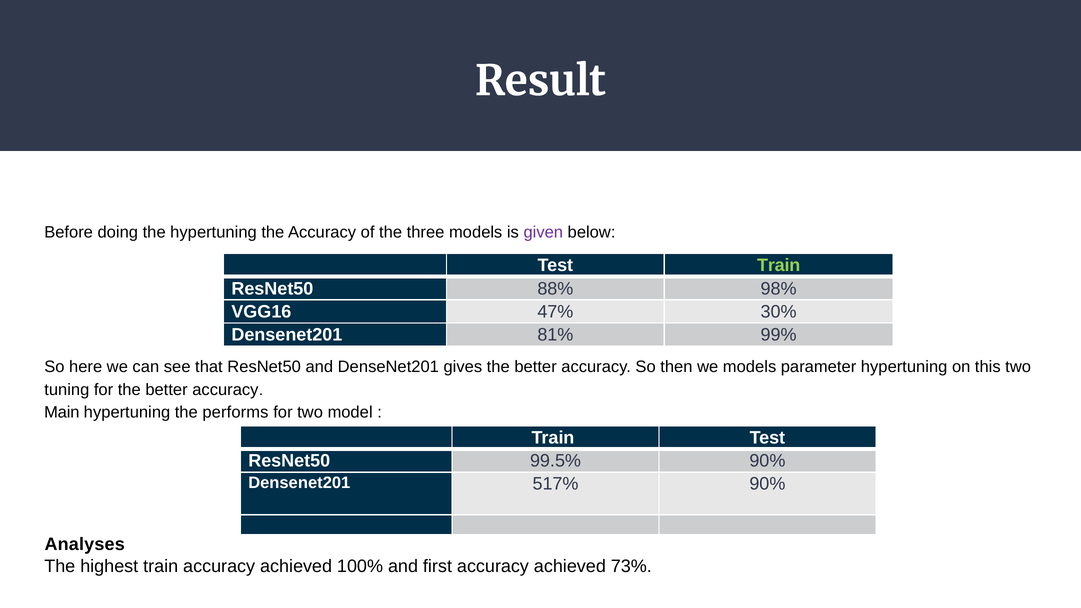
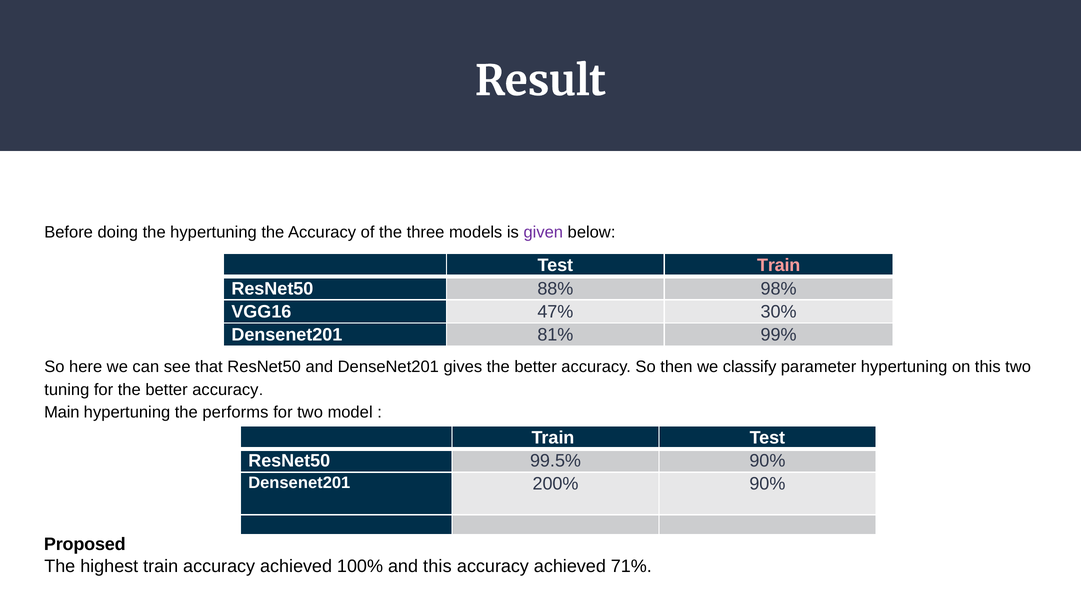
Train at (779, 265) colour: light green -> pink
we models: models -> classify
517%: 517% -> 200%
Analyses: Analyses -> Proposed
and first: first -> this
73%: 73% -> 71%
